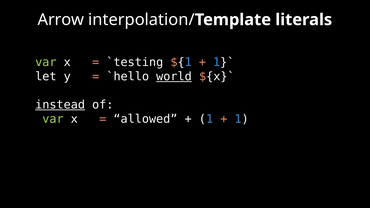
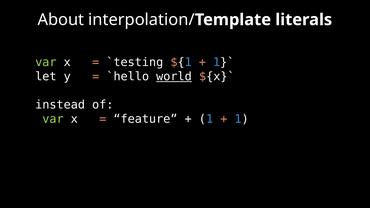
Arrow: Arrow -> About
instead underline: present -> none
allowed: allowed -> feature
